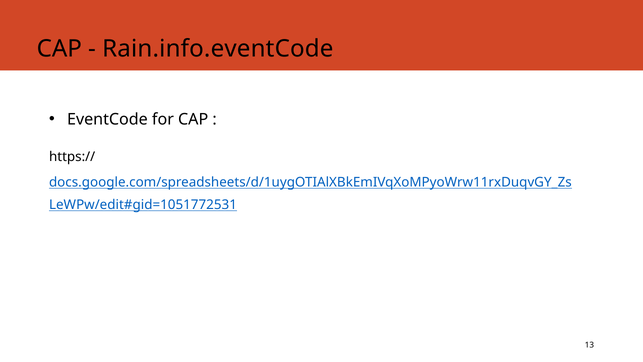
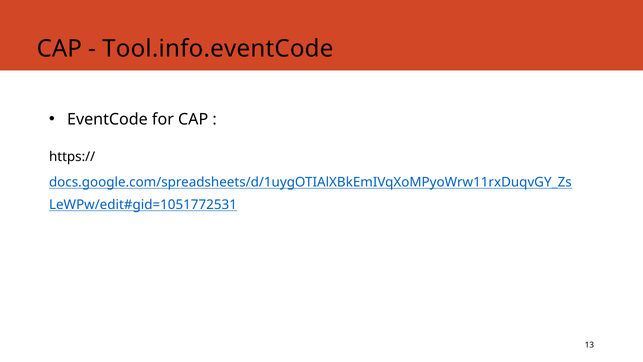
Rain.info.eventCode: Rain.info.eventCode -> Tool.info.eventCode
